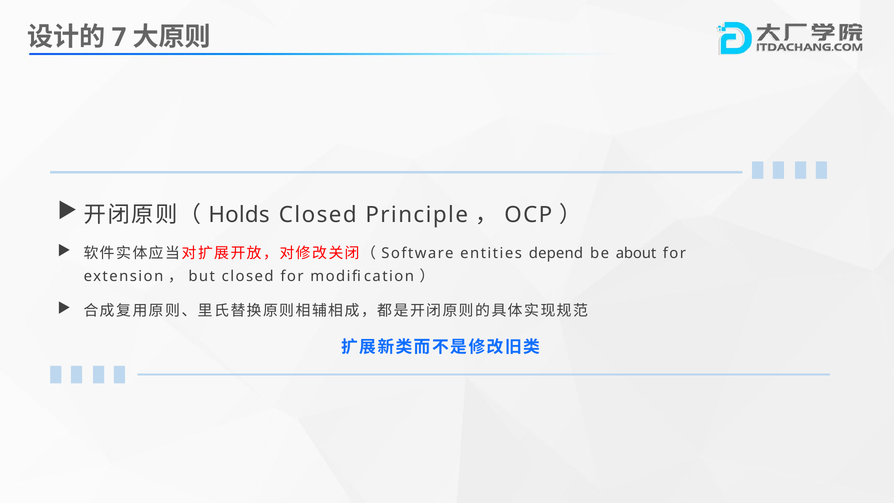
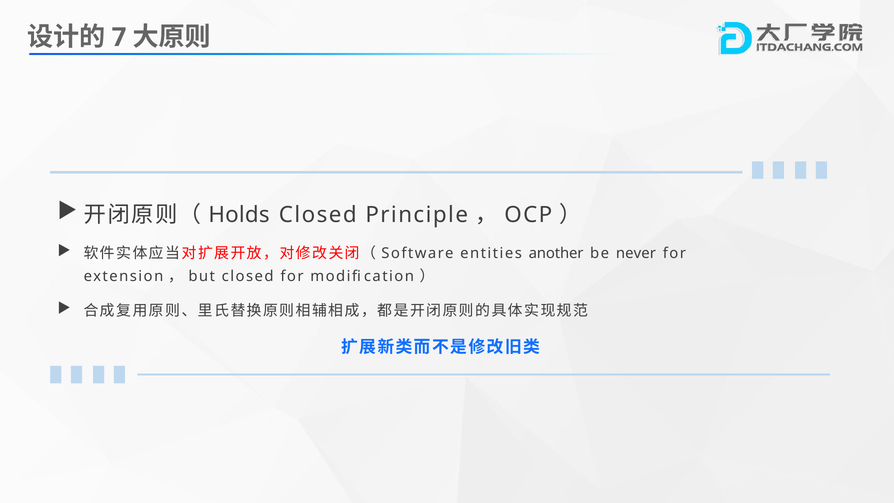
depend: depend -> another
about: about -> never
